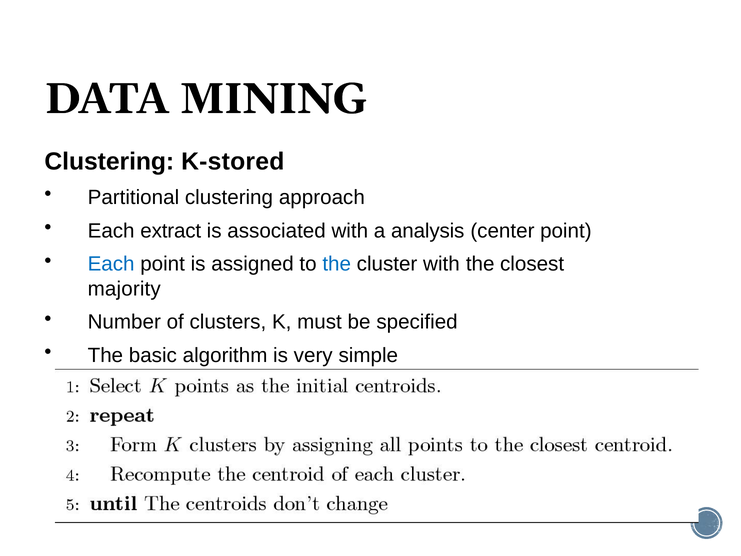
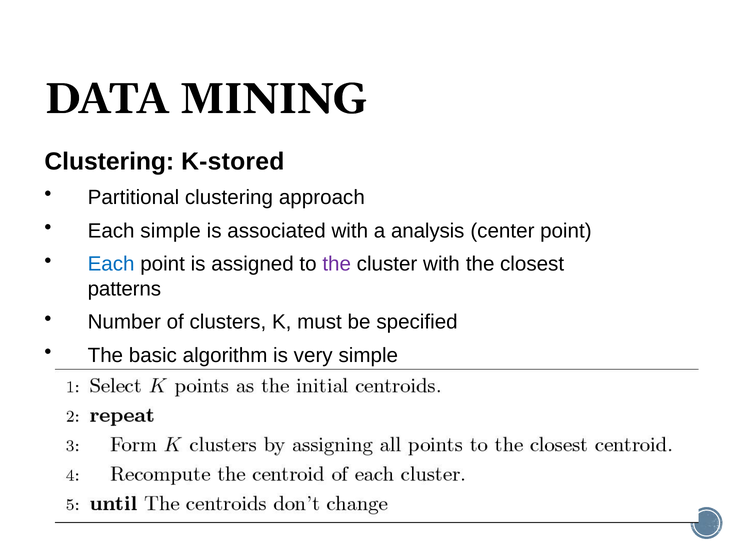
Each extract: extract -> simple
the at (337, 264) colour: blue -> purple
majority: majority -> patterns
